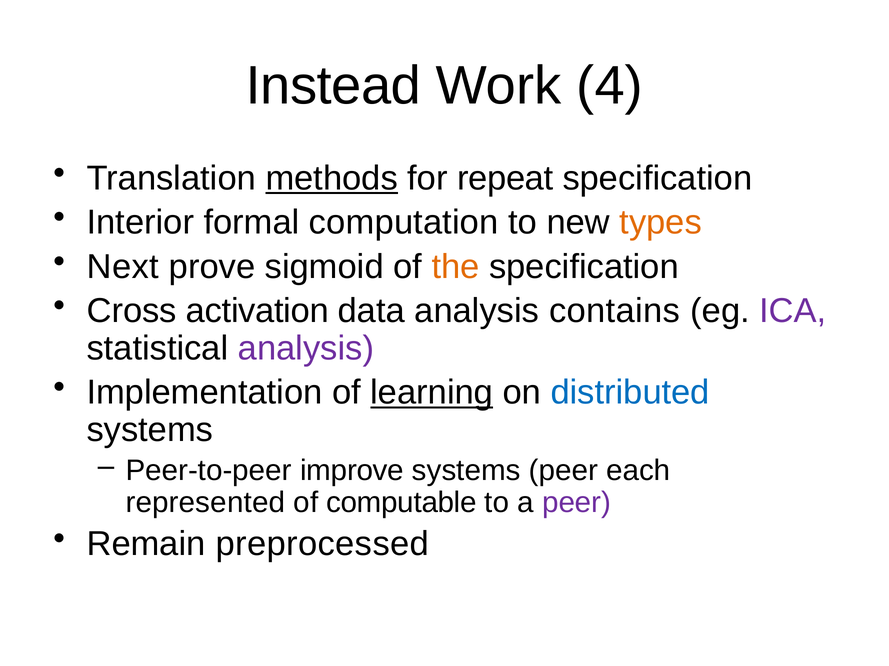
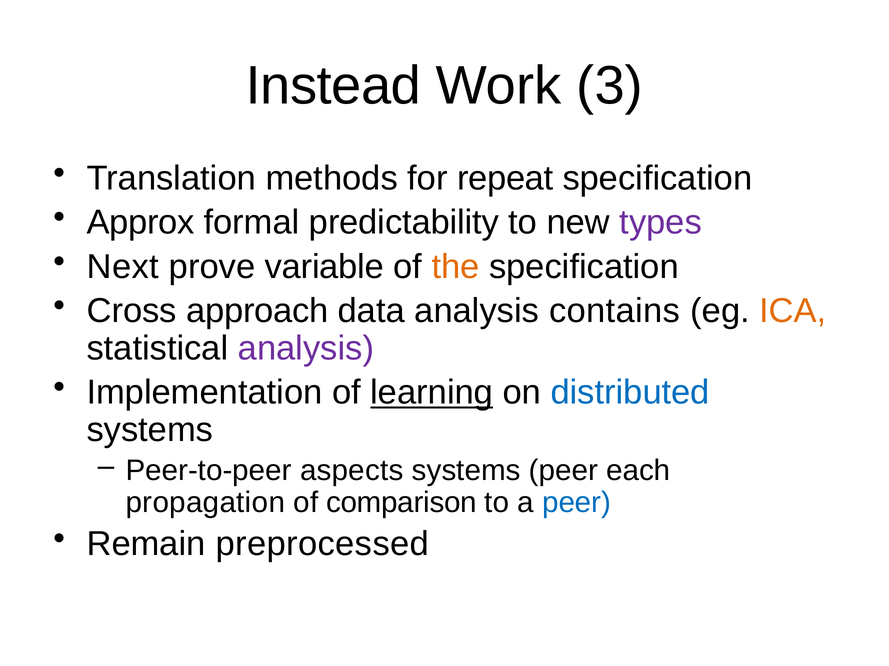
4: 4 -> 3
methods underline: present -> none
Interior: Interior -> Approx
computation: computation -> predictability
types colour: orange -> purple
sigmoid: sigmoid -> variable
activation: activation -> approach
ICA colour: purple -> orange
improve: improve -> aspects
represented: represented -> propagation
computable: computable -> comparison
peer at (577, 503) colour: purple -> blue
